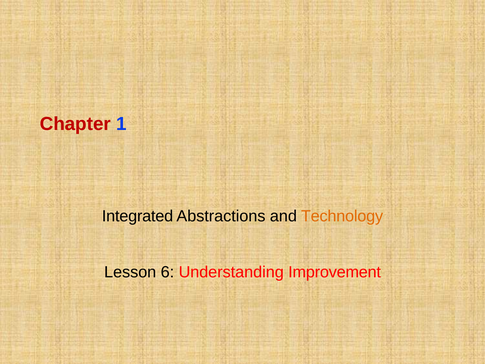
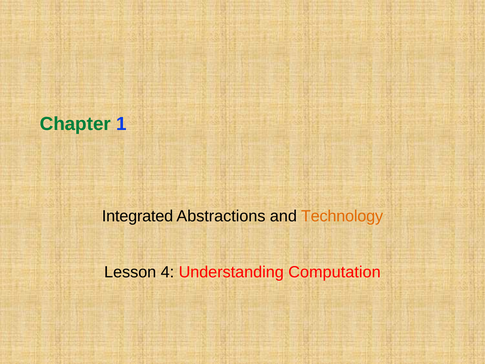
Chapter colour: red -> green
6: 6 -> 4
Improvement: Improvement -> Computation
